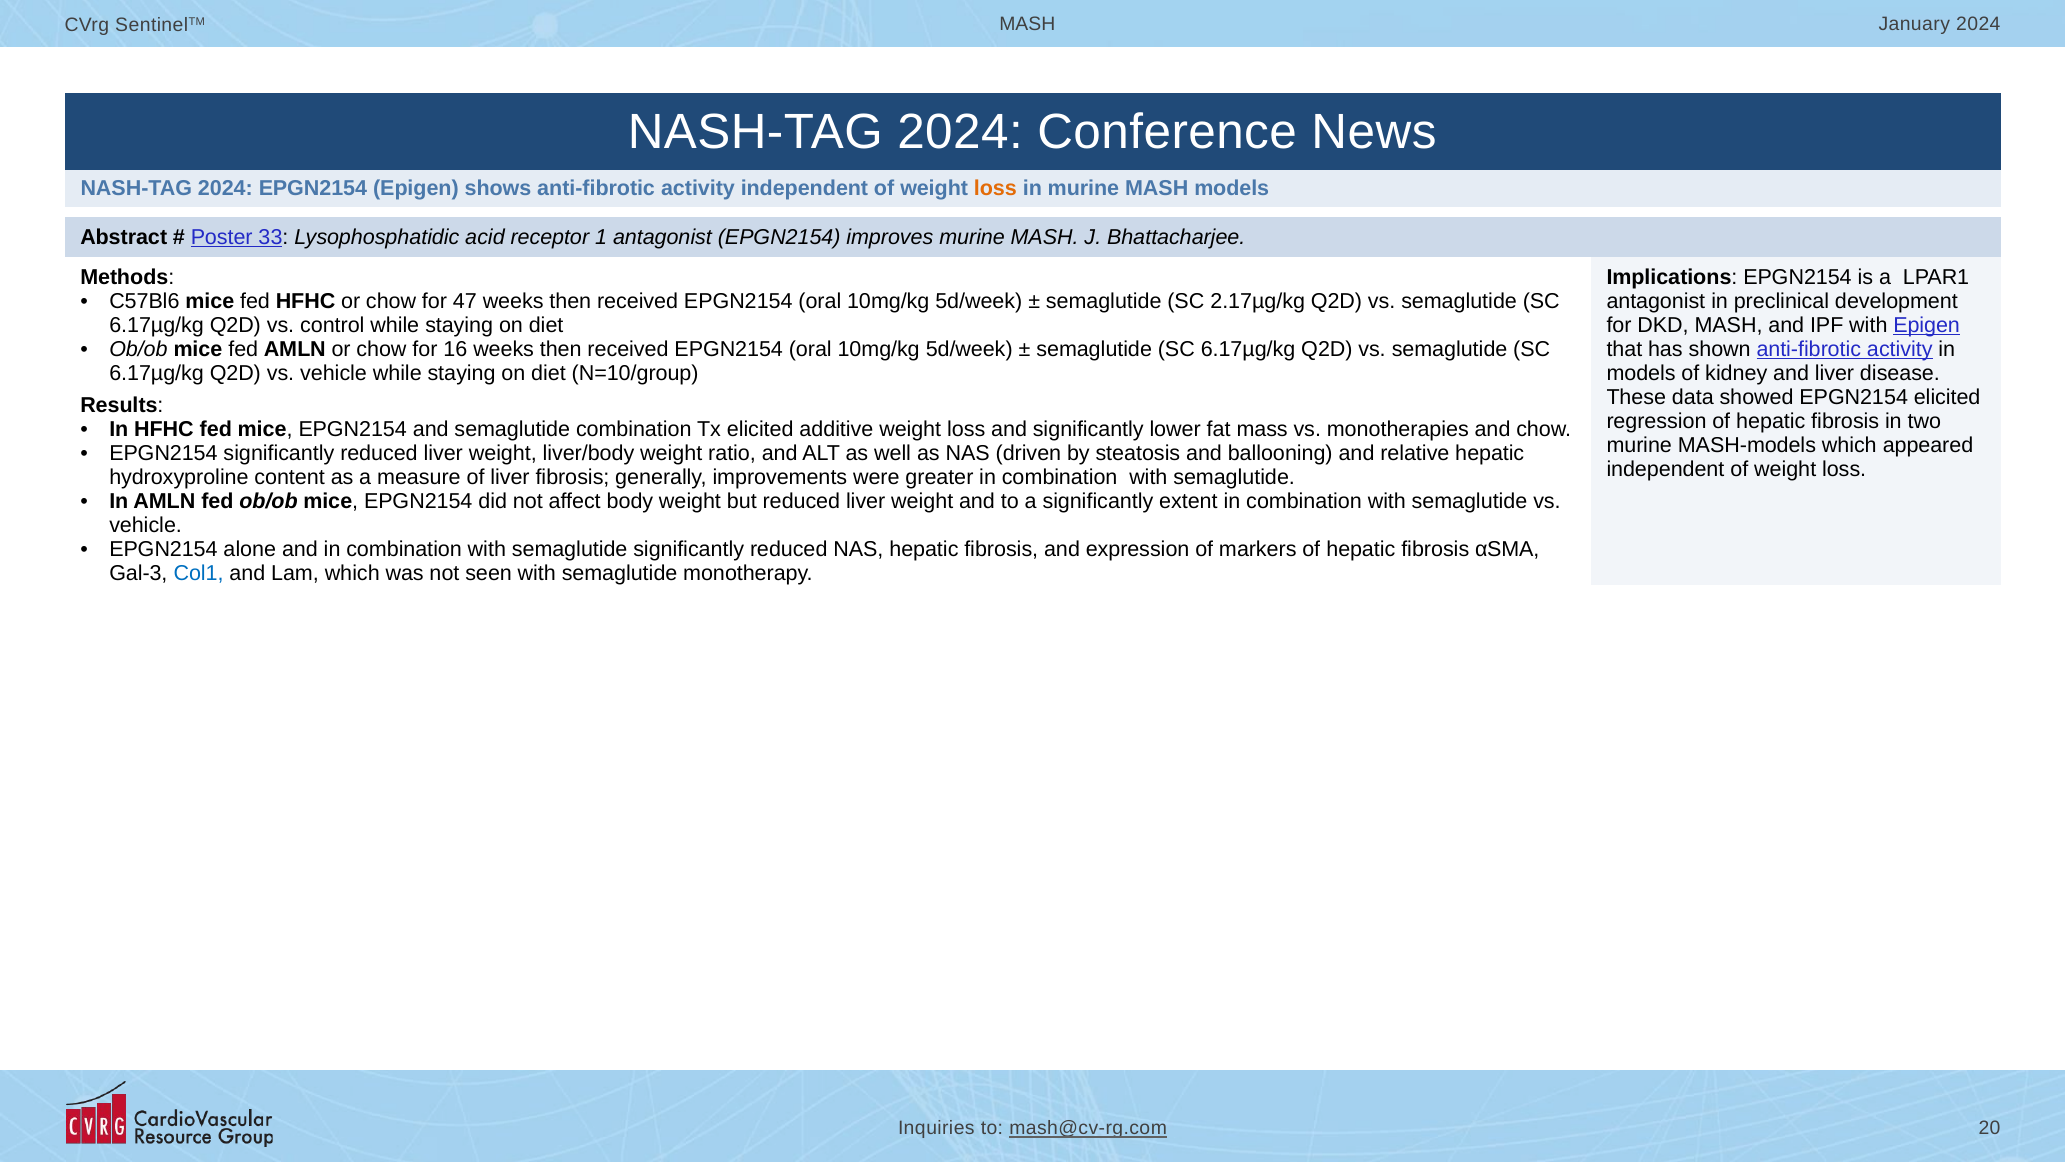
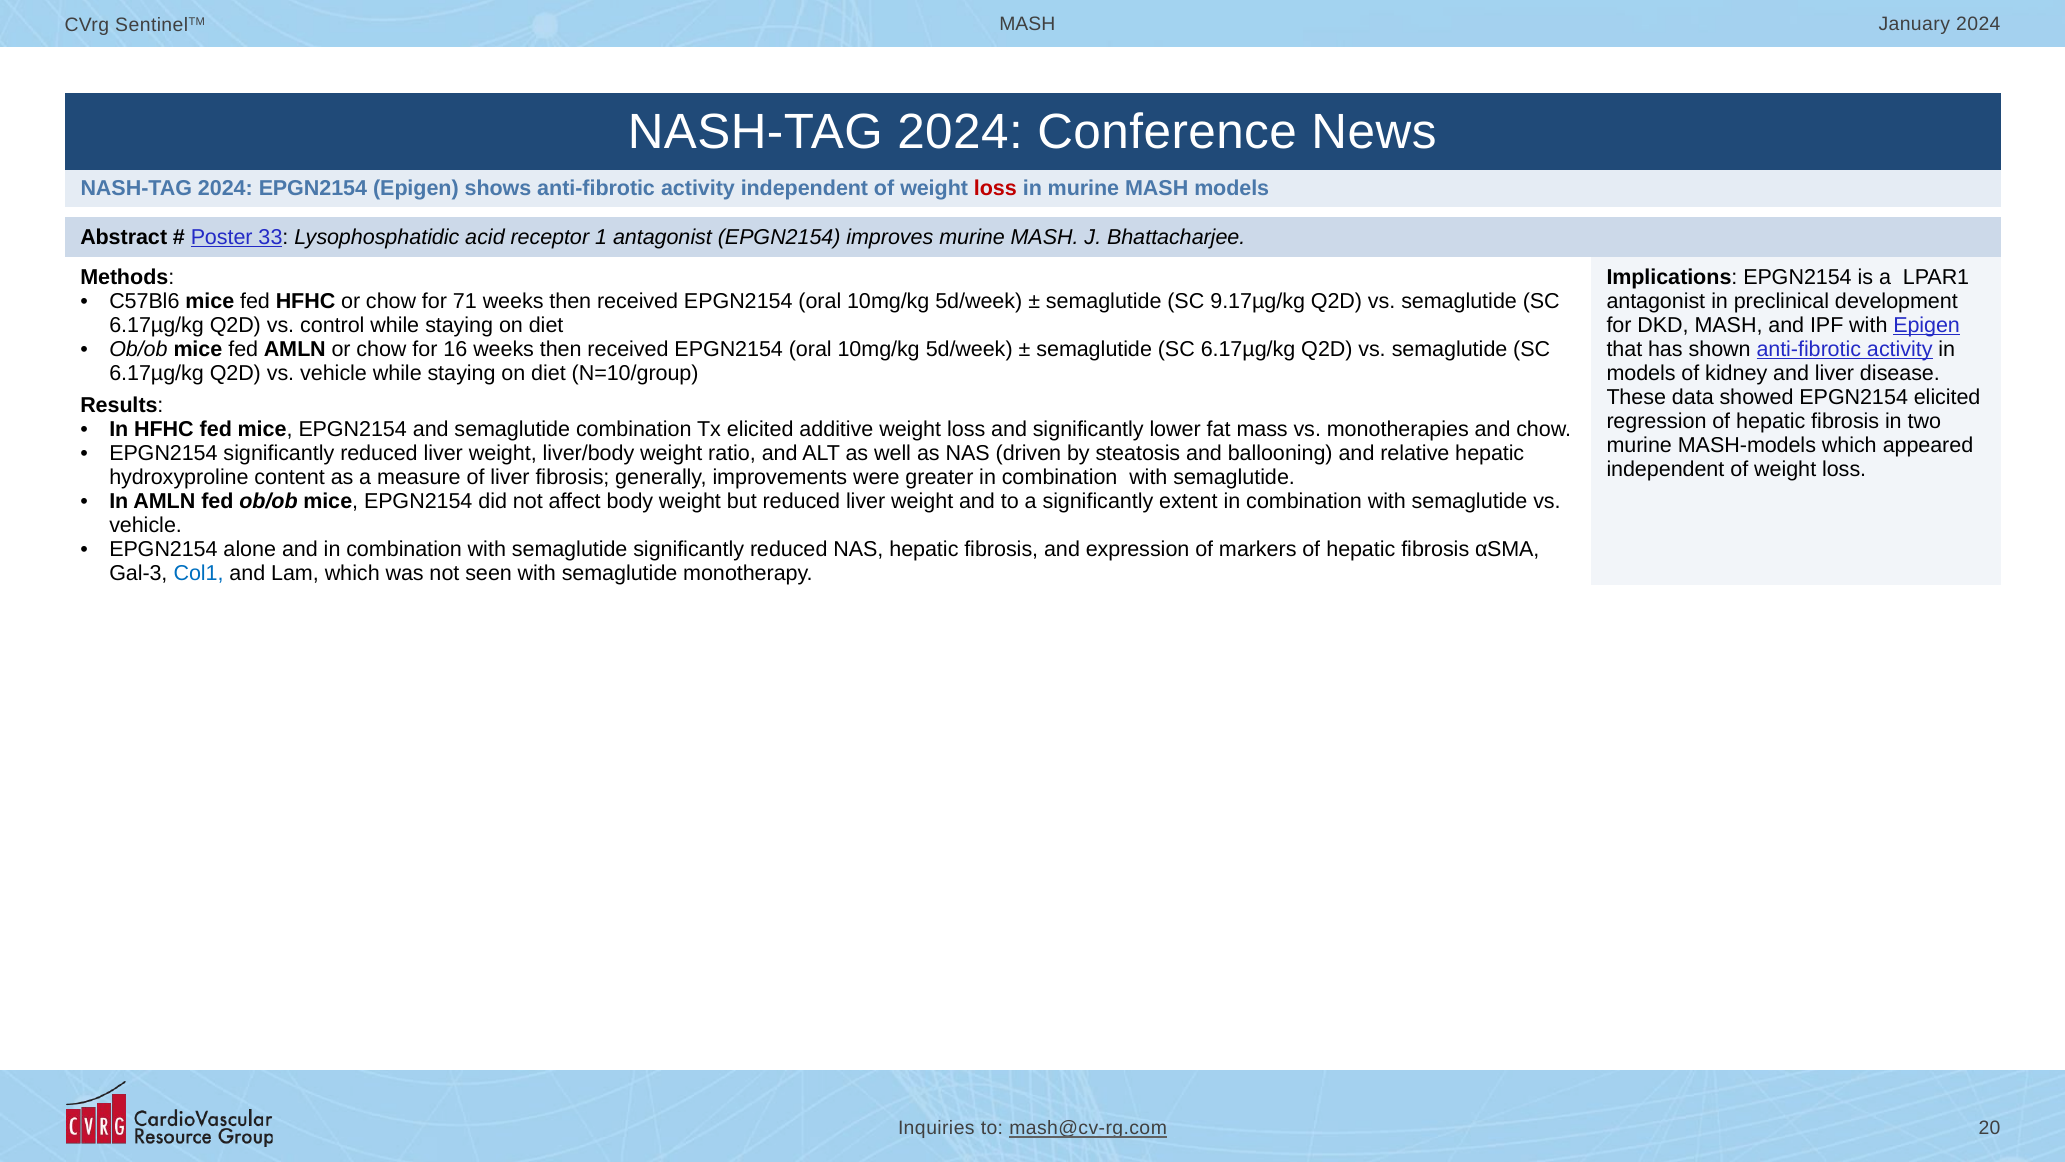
loss at (995, 189) colour: orange -> red
47: 47 -> 71
2.17µg/kg: 2.17µg/kg -> 9.17µg/kg
